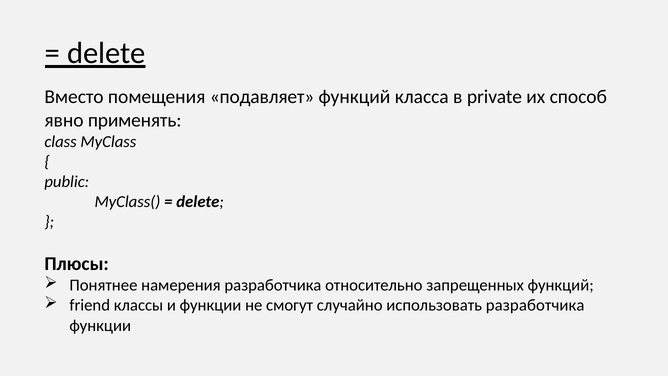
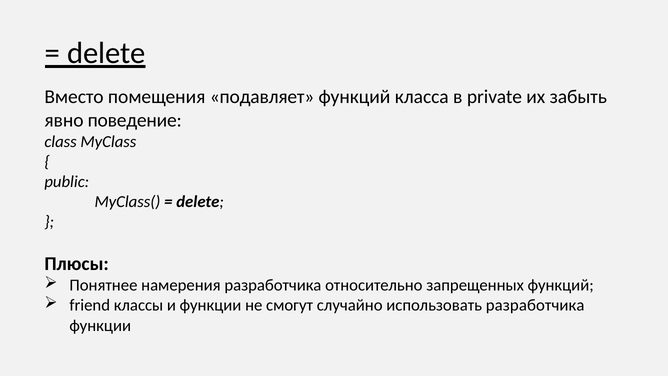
способ: способ -> забыть
применять: применять -> поведение
